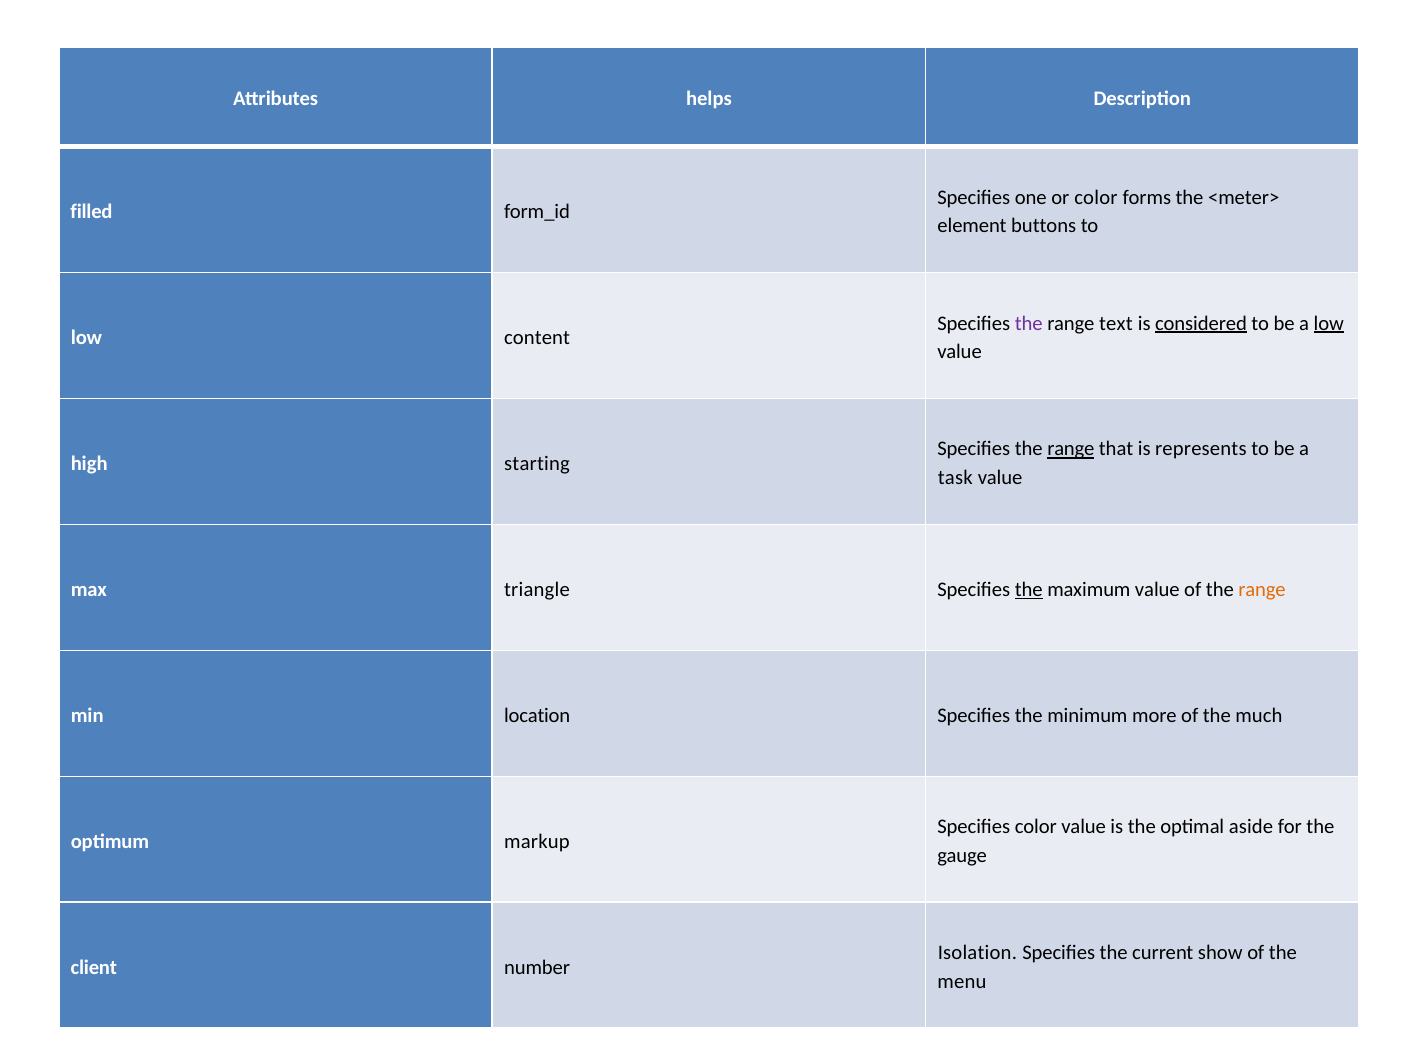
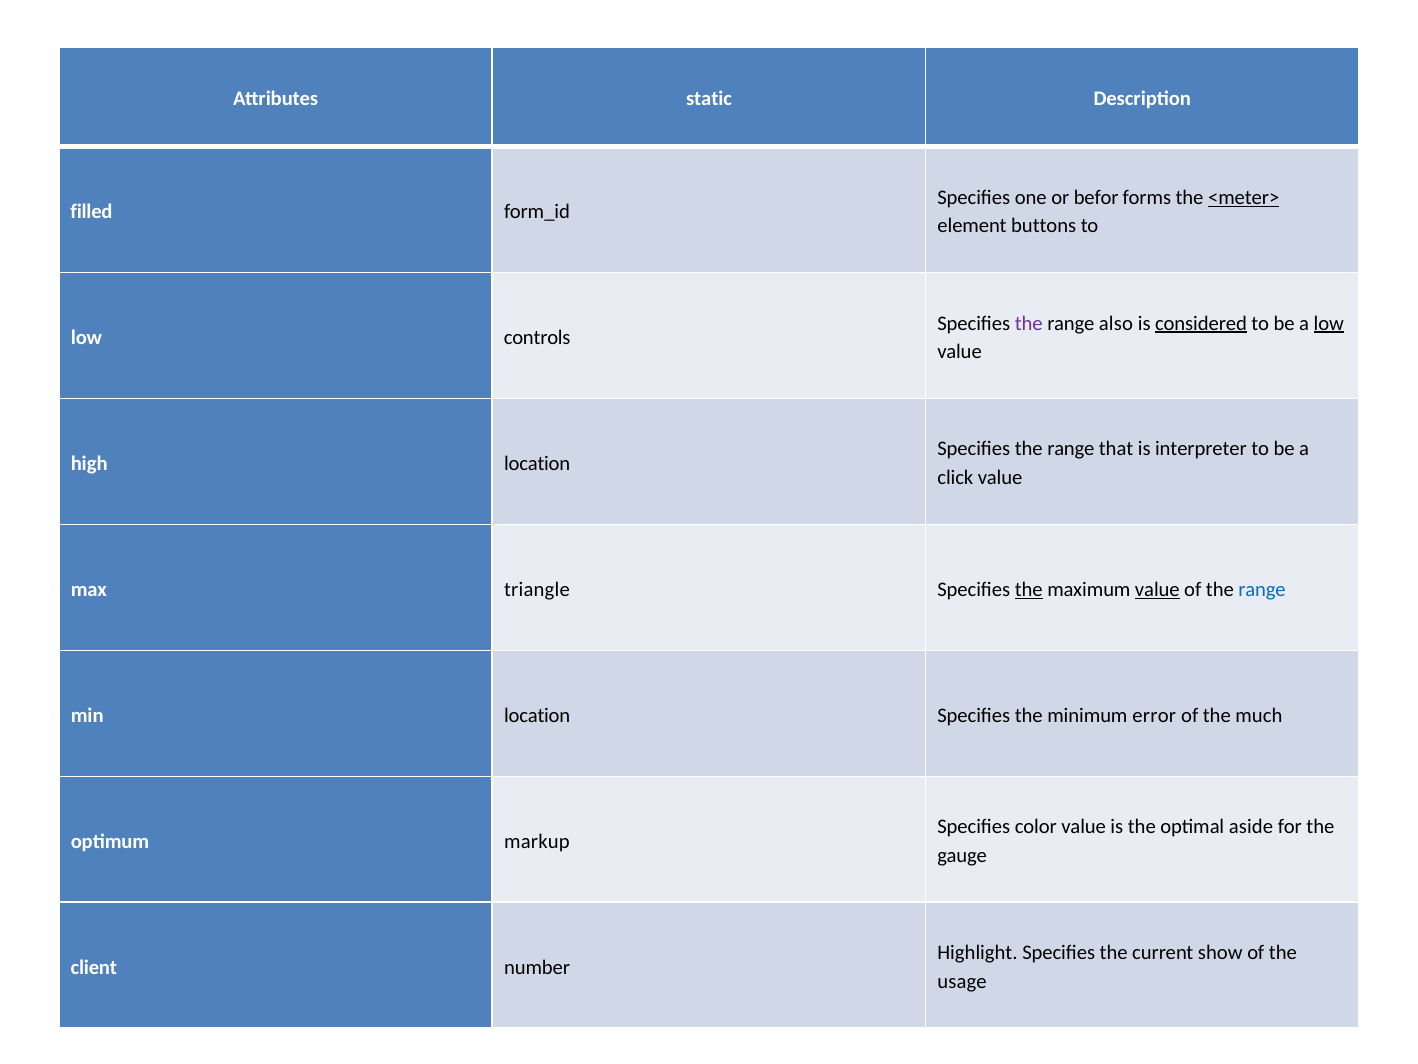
helps: helps -> static
or color: color -> befor
<meter> underline: none -> present
text: text -> also
content: content -> controls
range at (1071, 449) underline: present -> none
represents: represents -> interpreter
high starting: starting -> location
task: task -> click
value at (1157, 589) underline: none -> present
range at (1262, 589) colour: orange -> blue
more: more -> error
Isolation: Isolation -> Highlight
menu: menu -> usage
